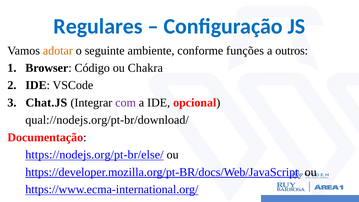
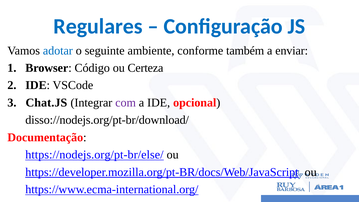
adotar colour: orange -> blue
funções: funções -> também
outros: outros -> enviar
Chakra: Chakra -> Certeza
qual://nodejs.org/pt-br/download/: qual://nodejs.org/pt-br/download/ -> disso://nodejs.org/pt-br/download/
